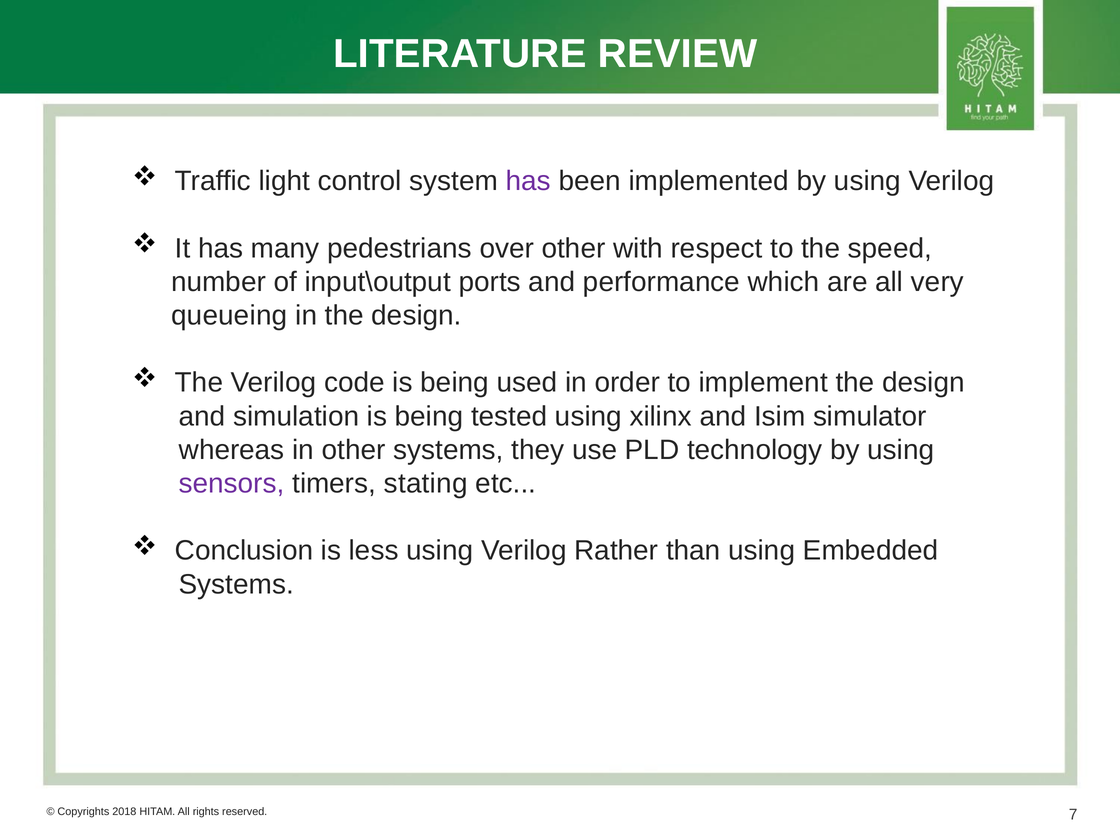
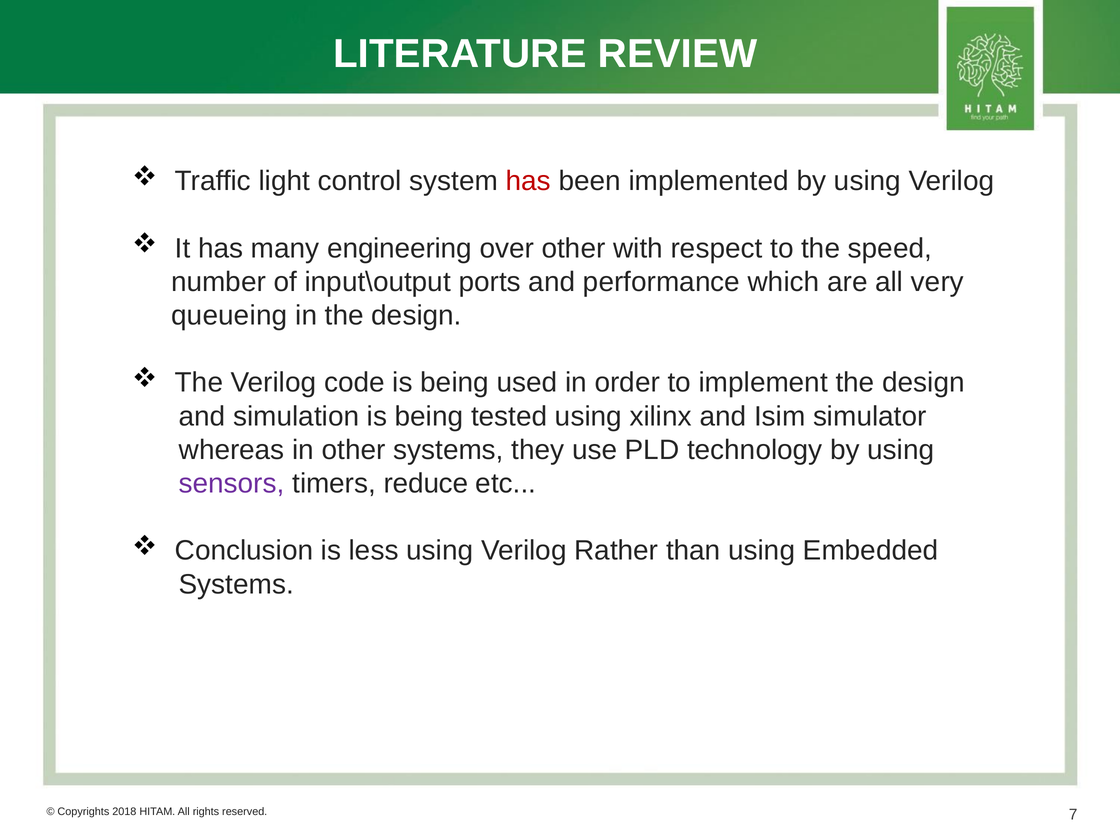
has at (528, 181) colour: purple -> red
pedestrians: pedestrians -> engineering
stating: stating -> reduce
